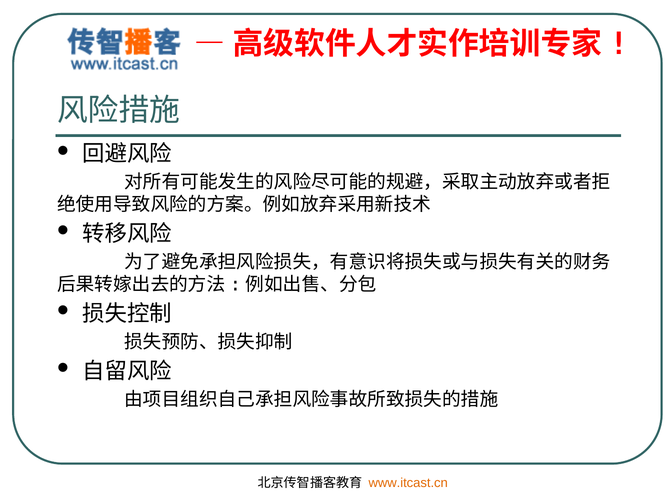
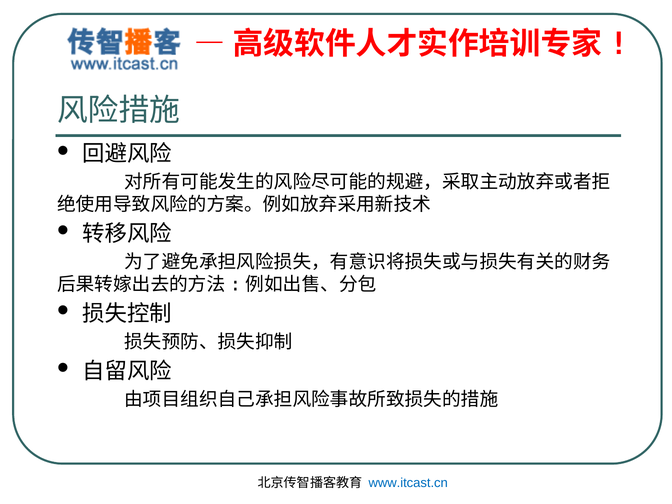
www.itcast.cn colour: orange -> blue
